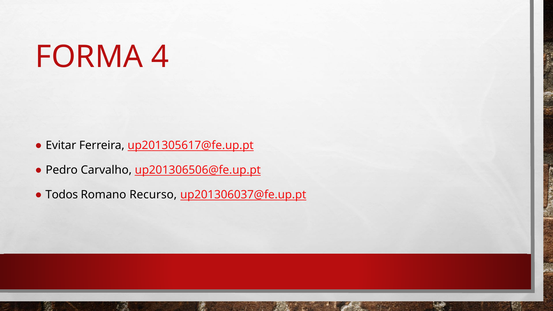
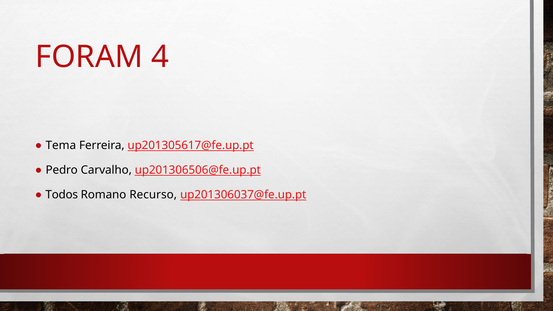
FORMA: FORMA -> FORAM
Evitar: Evitar -> Tema
